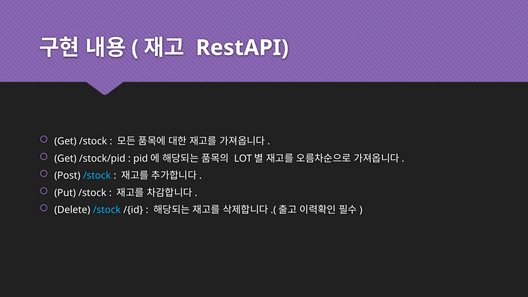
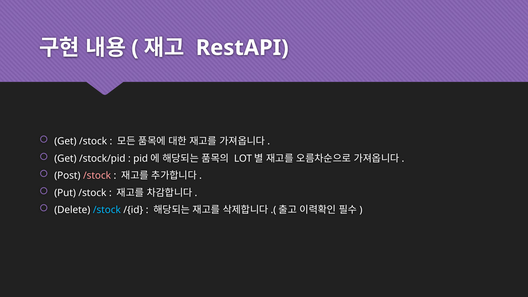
/stock at (97, 176) colour: light blue -> pink
